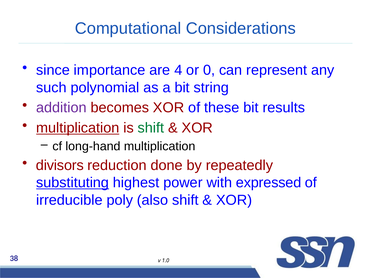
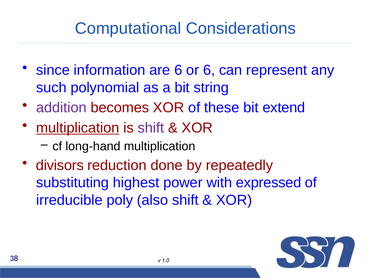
importance: importance -> information
are 4: 4 -> 6
or 0: 0 -> 6
results: results -> extend
shift at (151, 128) colour: green -> purple
substituting underline: present -> none
